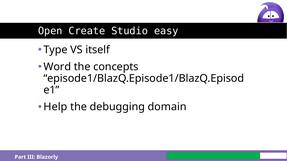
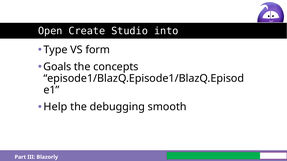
easy: easy -> into
itself: itself -> form
Word: Word -> Goals
domain: domain -> smooth
